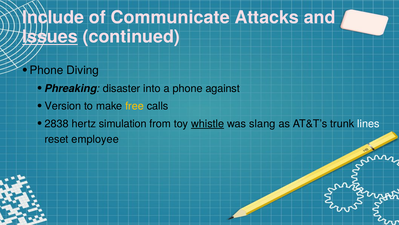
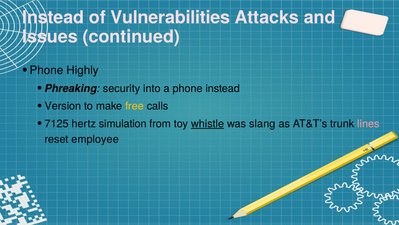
Include at (53, 17): Include -> Instead
Communicate: Communicate -> Vulnerabilities
Issues underline: present -> none
Diving: Diving -> Highly
disaster: disaster -> security
phone against: against -> instead
2838: 2838 -> 7125
lines colour: white -> pink
